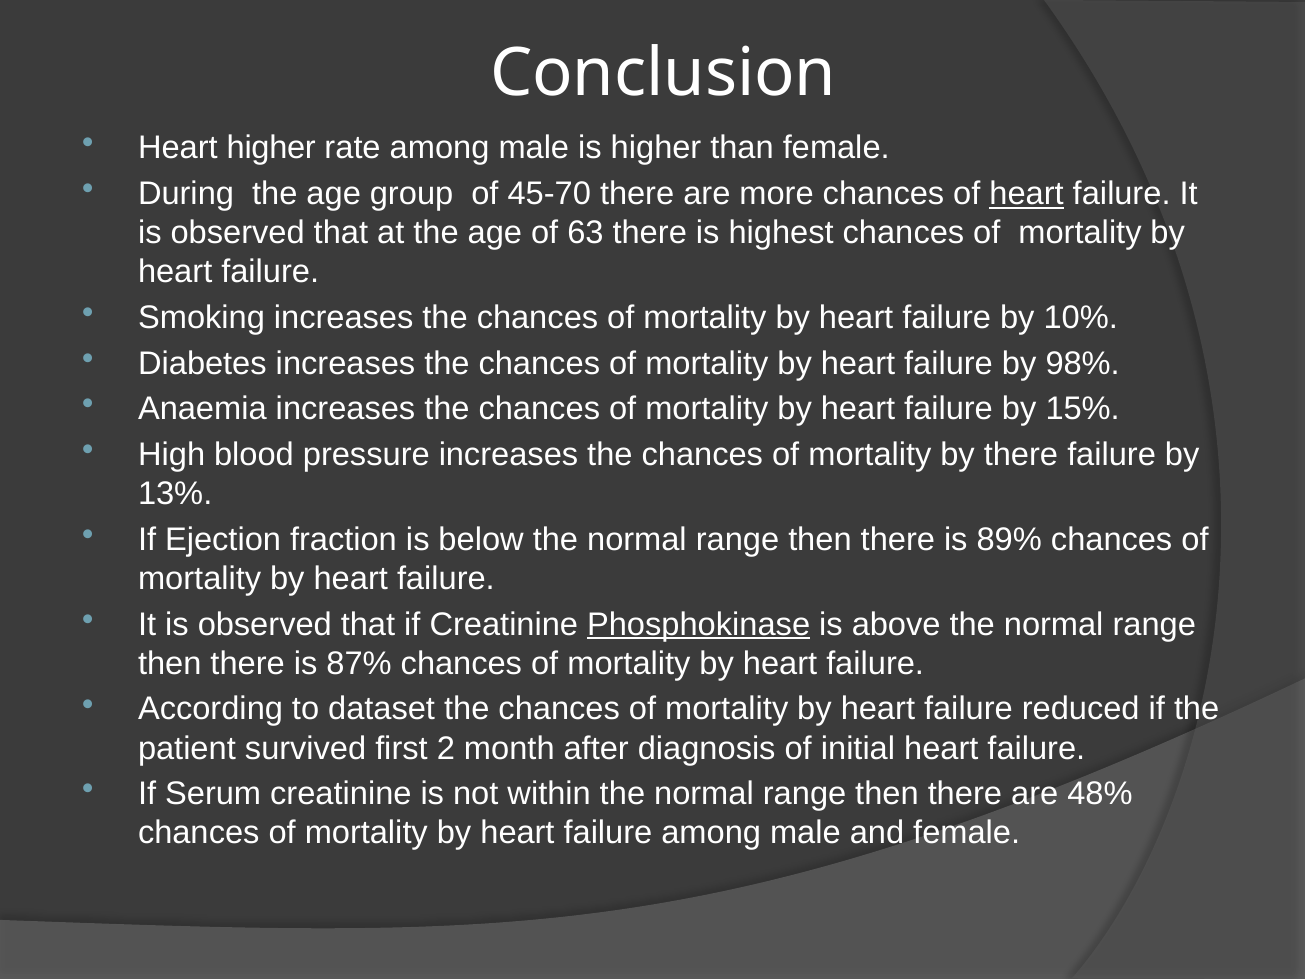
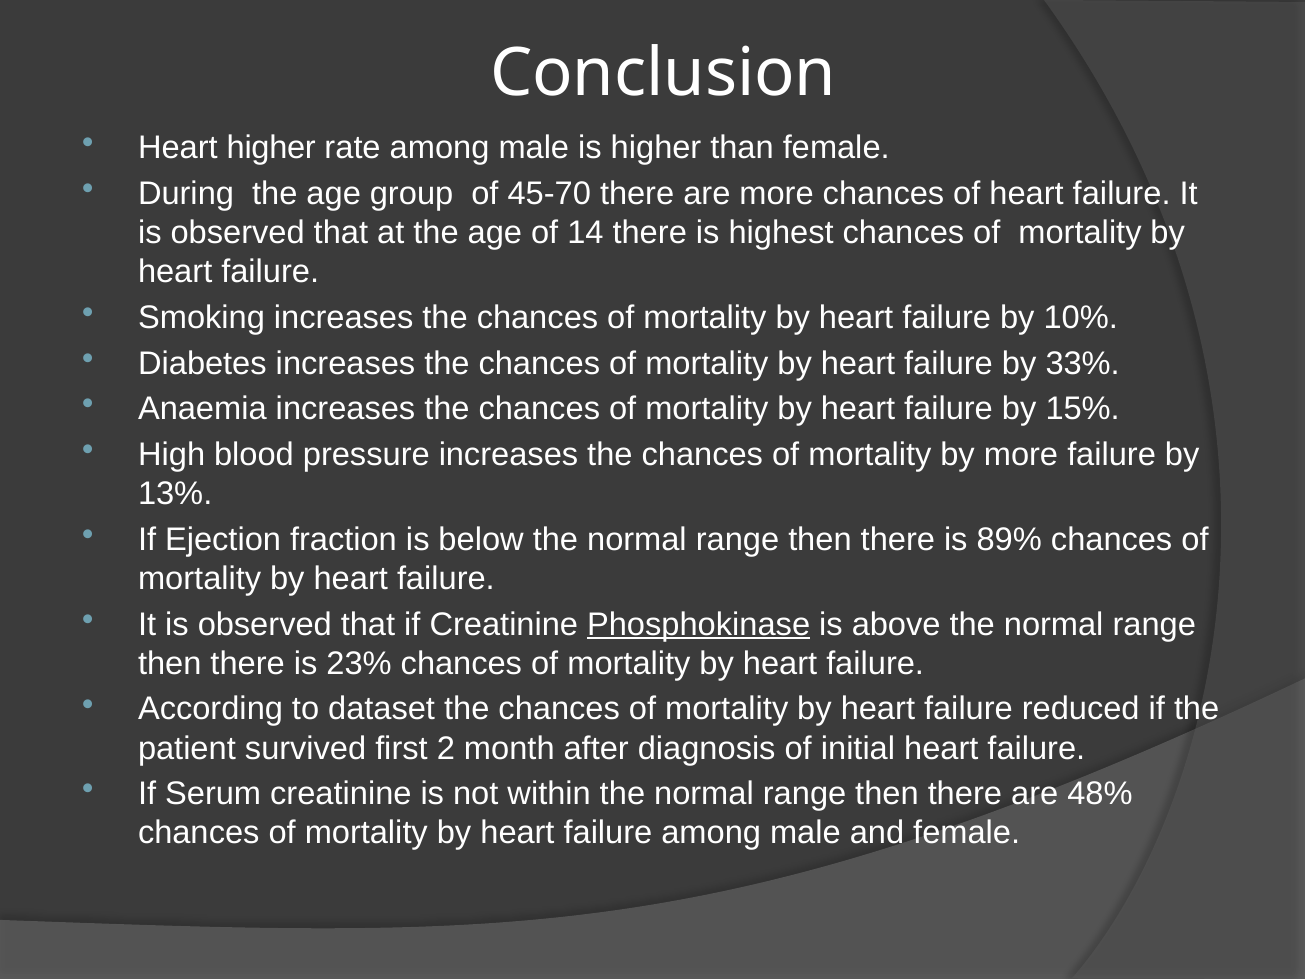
heart at (1027, 194) underline: present -> none
63: 63 -> 14
98%: 98% -> 33%
by there: there -> more
87%: 87% -> 23%
